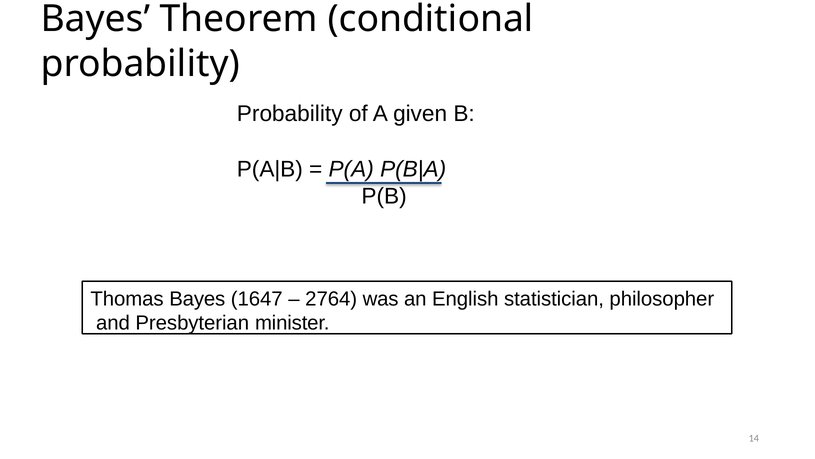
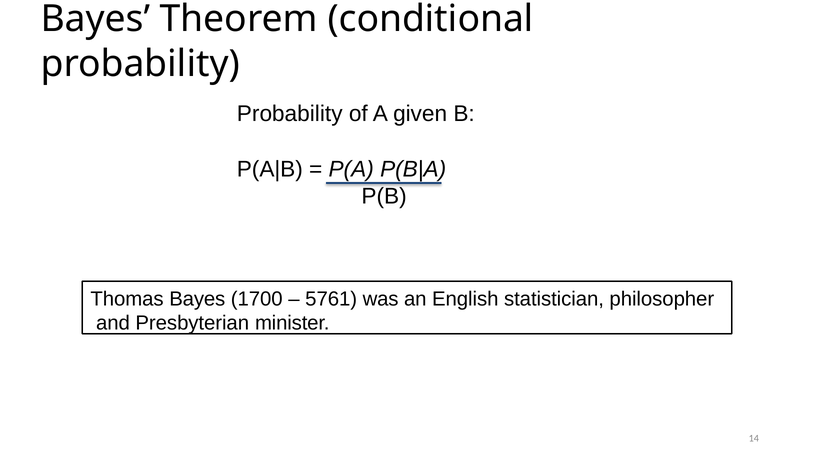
1647: 1647 -> 1700
2764: 2764 -> 5761
